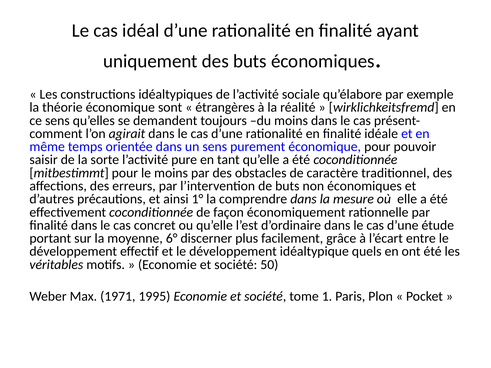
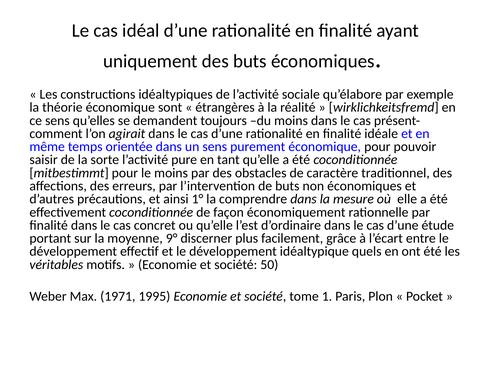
6°: 6° -> 9°
